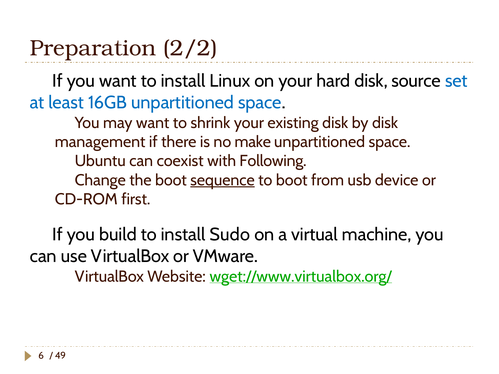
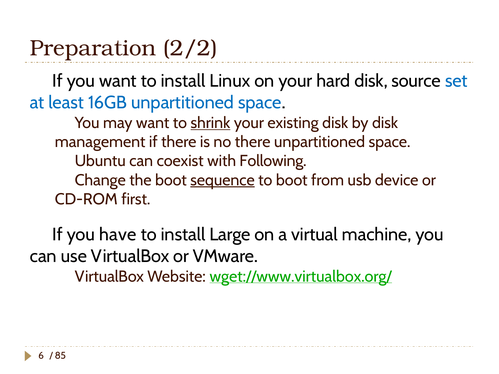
shrink underline: none -> present
no make: make -> there
build: build -> have
Sudo: Sudo -> Large
49: 49 -> 85
